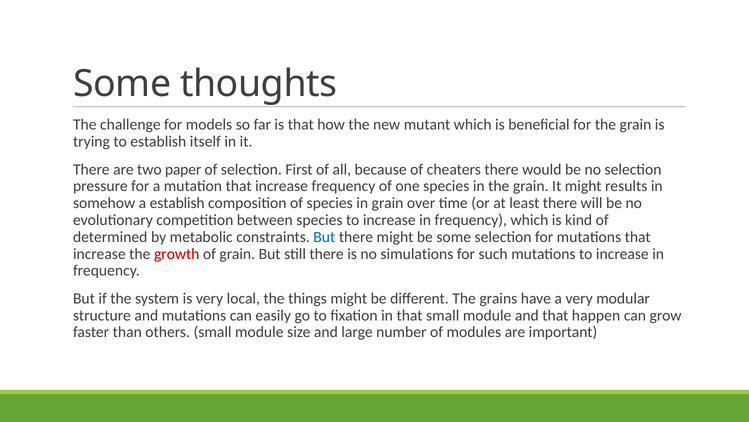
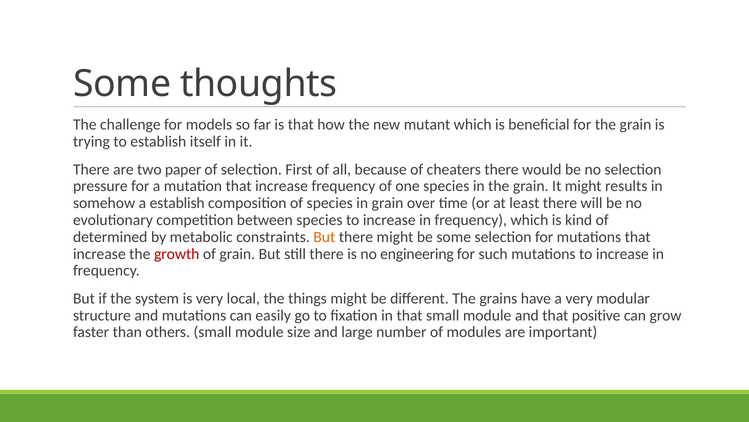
But at (324, 237) colour: blue -> orange
simulations: simulations -> engineering
happen: happen -> positive
